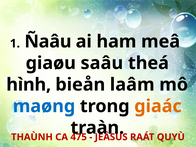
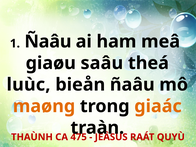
hình: hình -> luùc
bieån laâm: laâm -> ñaâu
maøng colour: blue -> orange
